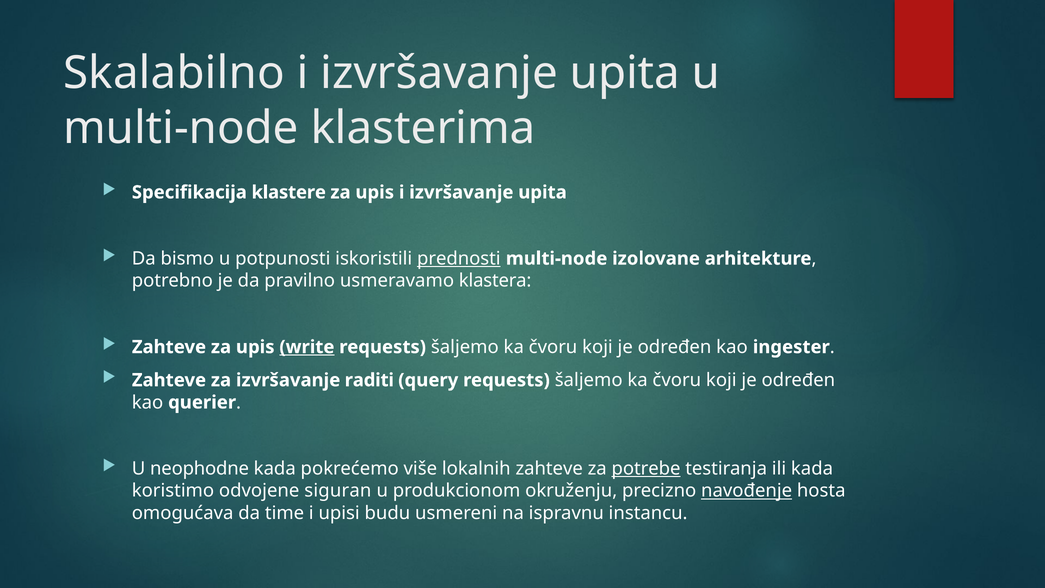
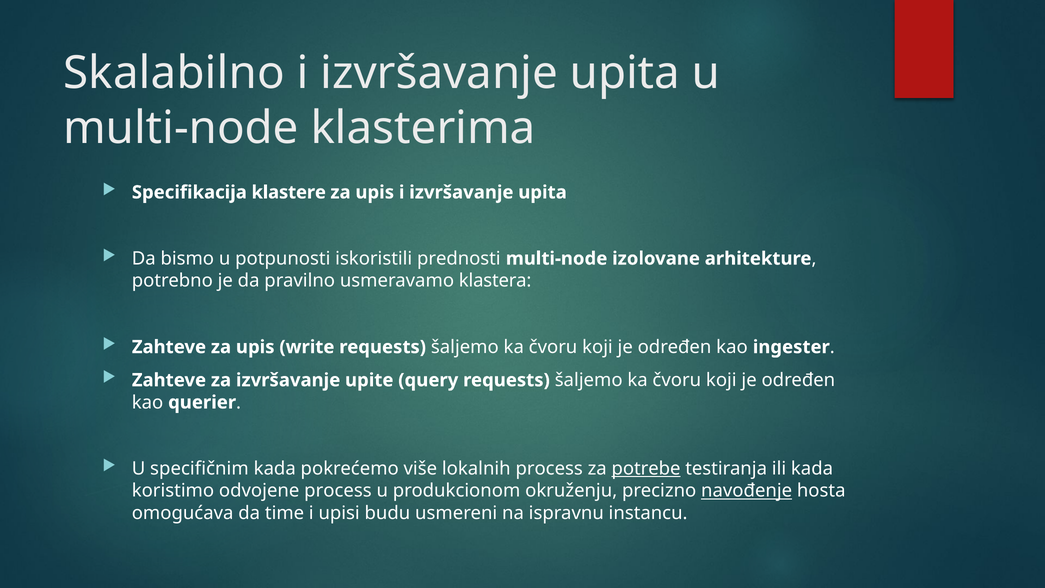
prednosti underline: present -> none
write underline: present -> none
raditi: raditi -> upite
neophodne: neophodne -> specifičnim
lokalnih zahteve: zahteve -> process
odvojene siguran: siguran -> process
